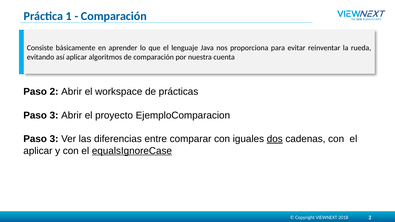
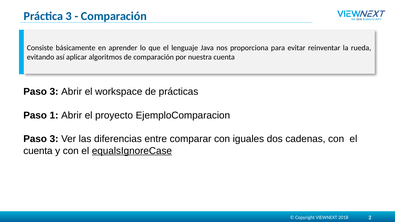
Práctica 1: 1 -> 3
2 at (54, 92): 2 -> 3
3 at (54, 115): 3 -> 1
dos underline: present -> none
aplicar at (38, 151): aplicar -> cuenta
